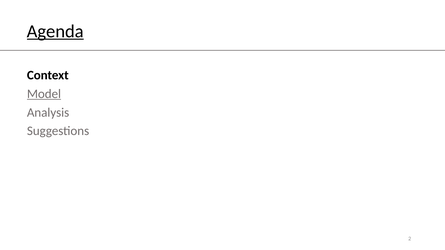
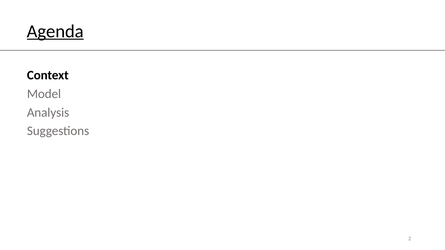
Model underline: present -> none
